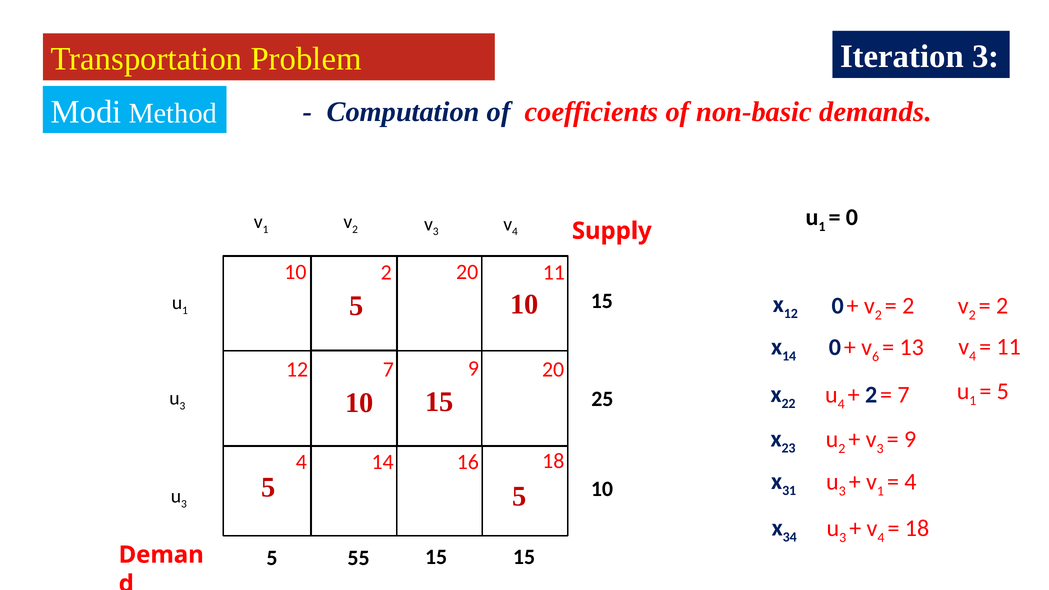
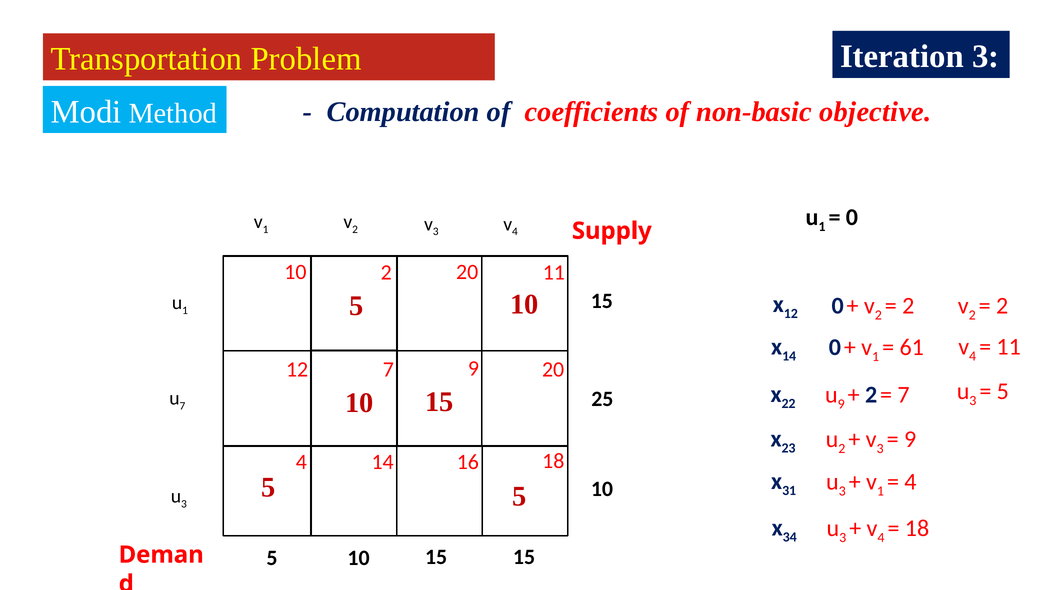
demands: demands -> objective
6 at (876, 357): 6 -> 1
13: 13 -> 61
1 at (973, 401): 1 -> 3
4 at (841, 404): 4 -> 9
3 at (182, 406): 3 -> 7
55 at (359, 558): 55 -> 10
